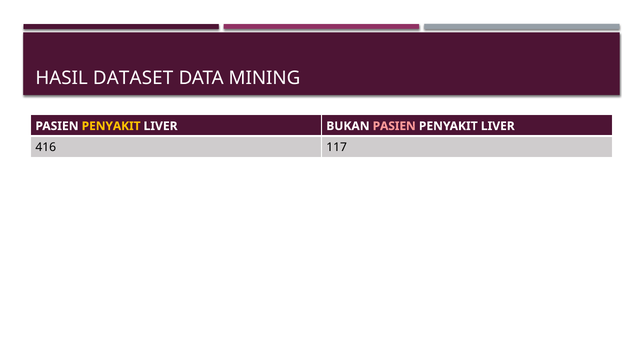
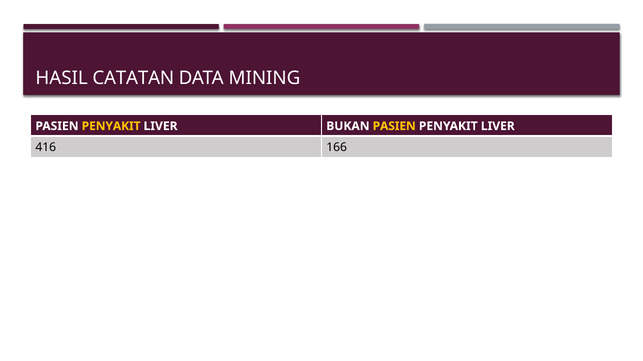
DATASET: DATASET -> CATATAN
PASIEN at (394, 126) colour: pink -> yellow
117: 117 -> 166
